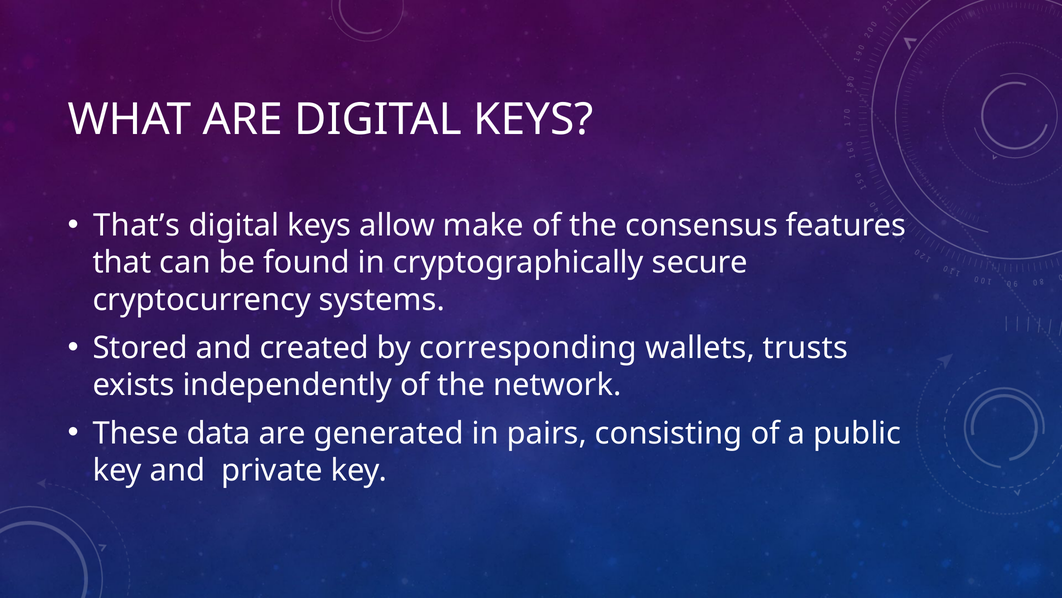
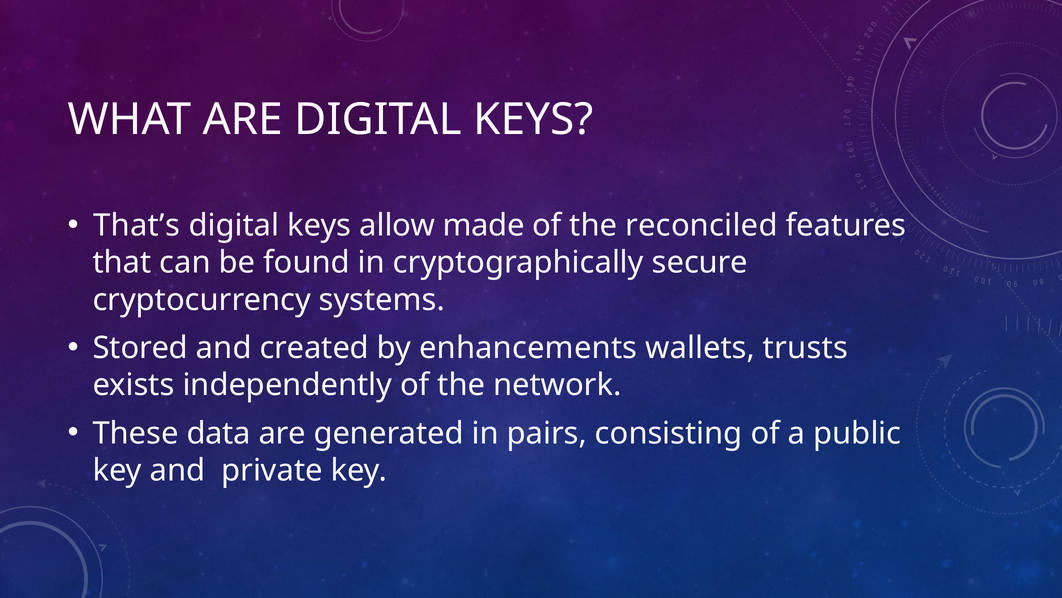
make: make -> made
consensus: consensus -> reconciled
corresponding: corresponding -> enhancements
